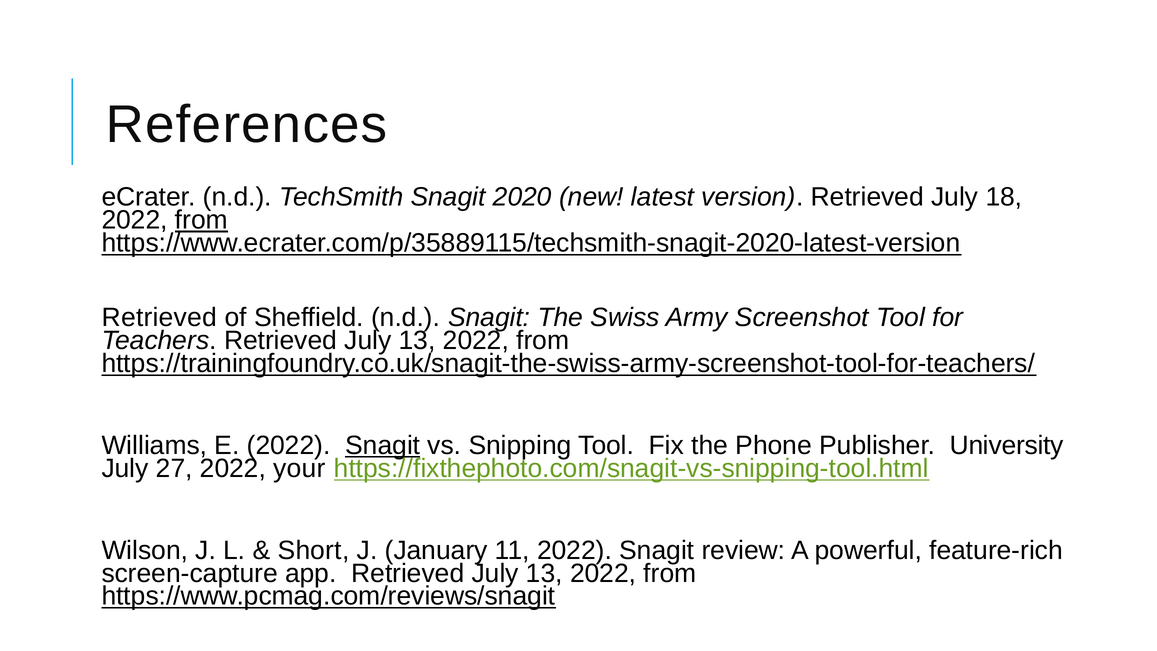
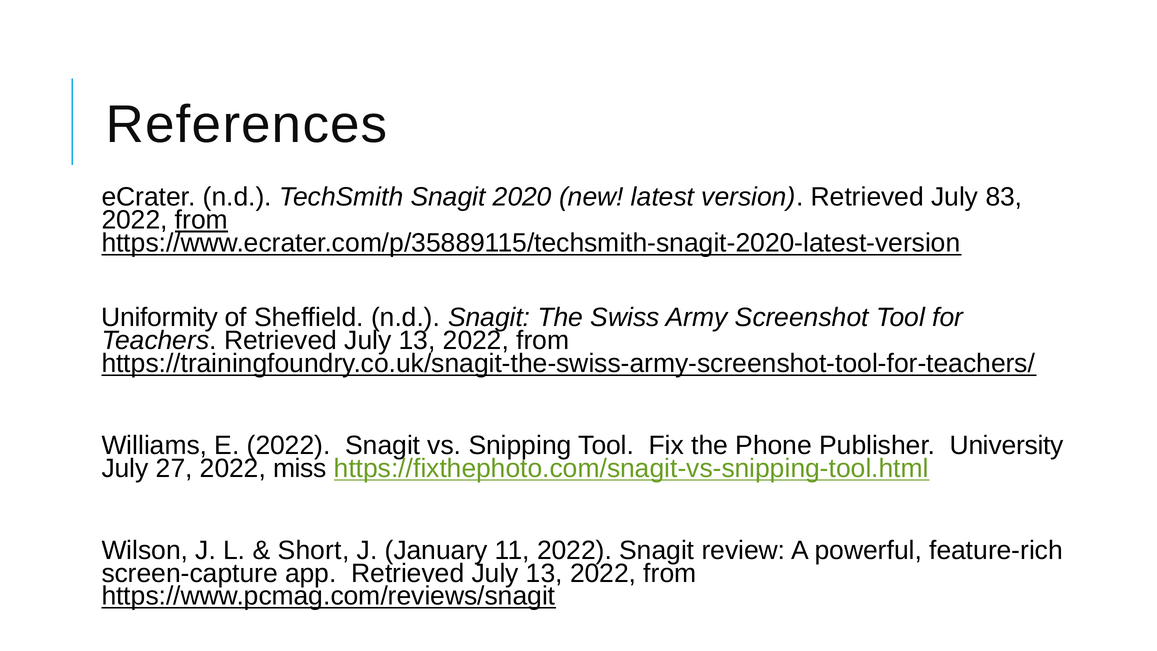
18: 18 -> 83
Retrieved at (159, 318): Retrieved -> Uniformity
Snagit at (383, 445) underline: present -> none
your: your -> miss
